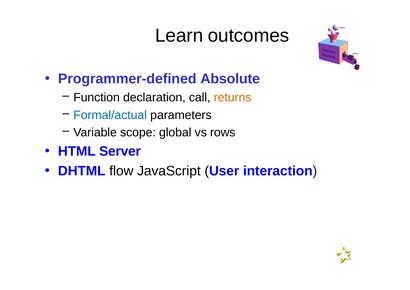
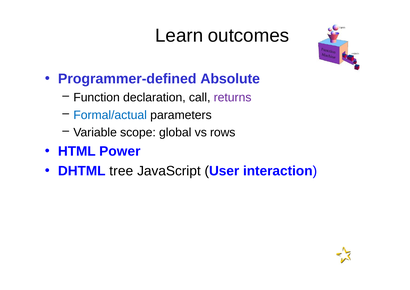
returns colour: orange -> purple
Server: Server -> Power
flow: flow -> tree
